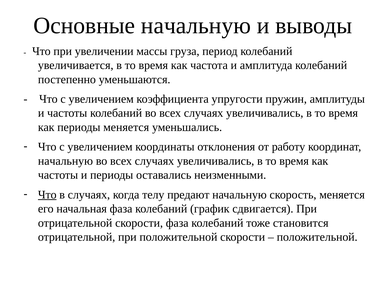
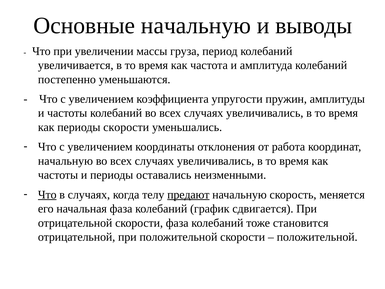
периоды меняется: меняется -> скорости
работу: работу -> работа
предают underline: none -> present
